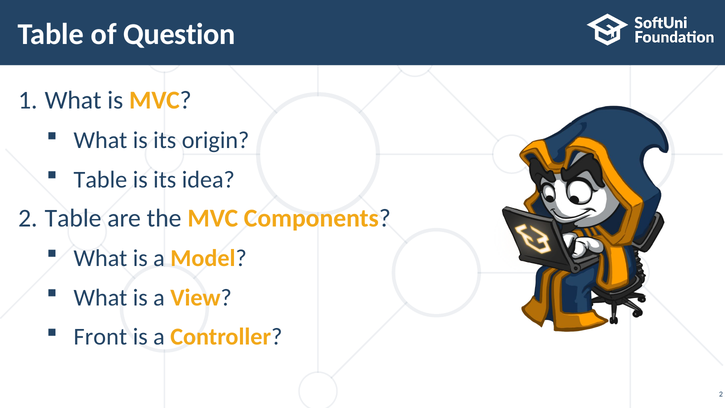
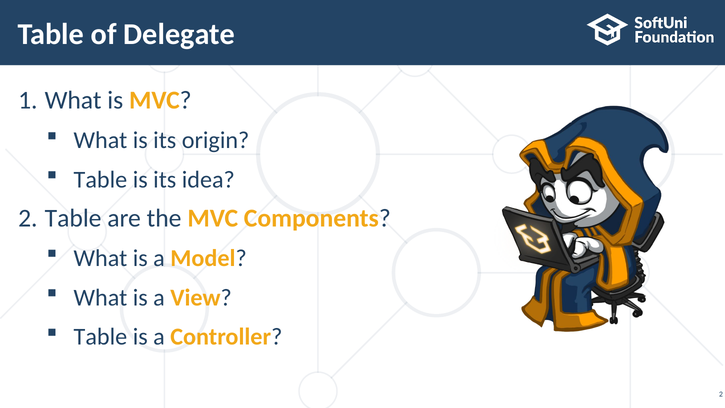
Question: Question -> Delegate
Front at (100, 337): Front -> Table
